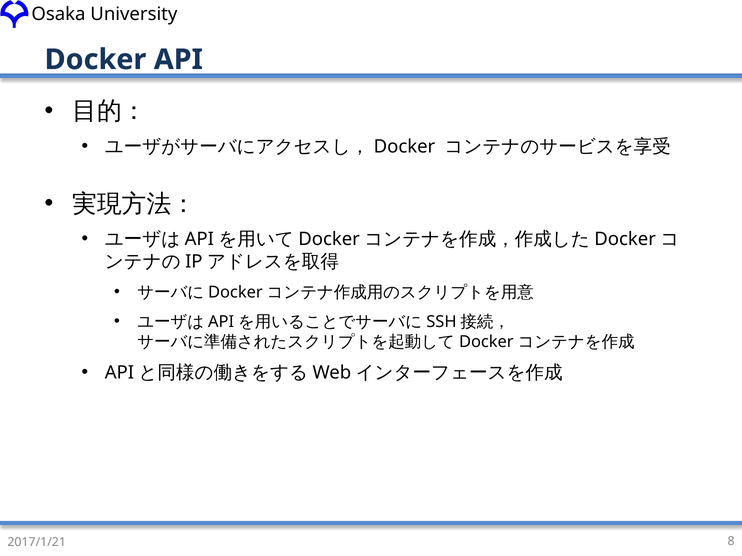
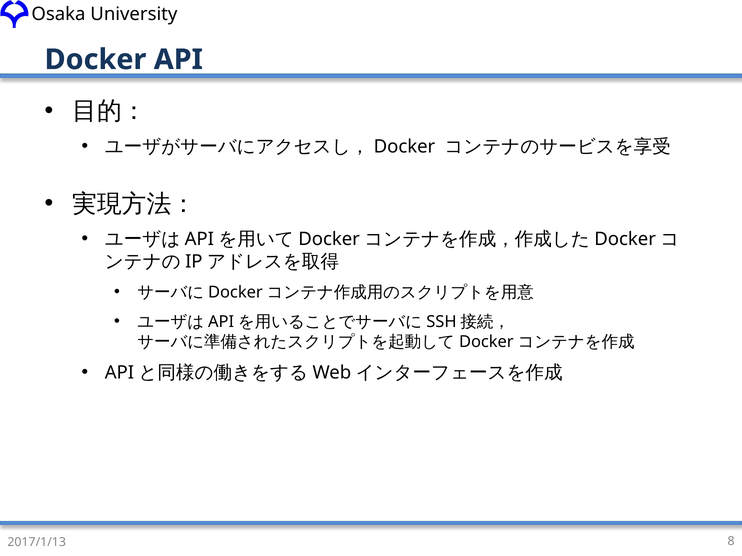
2017/1/21: 2017/1/21 -> 2017/1/13
